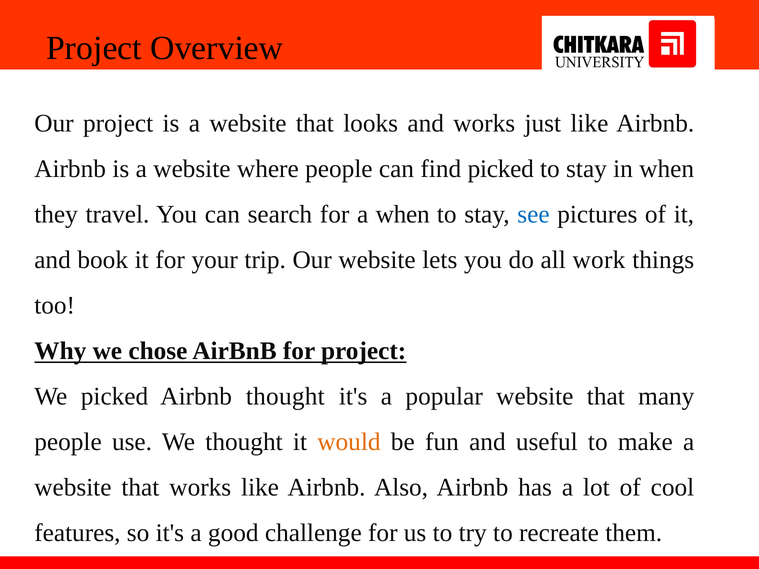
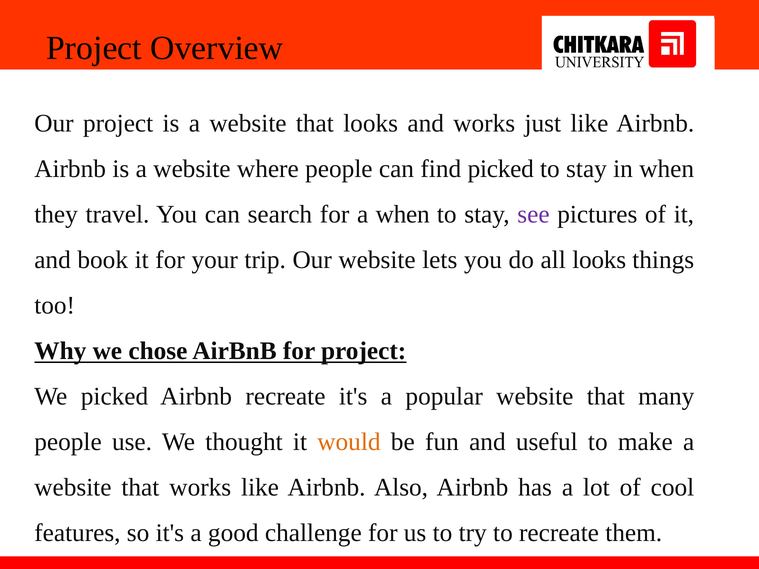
see colour: blue -> purple
all work: work -> looks
Airbnb thought: thought -> recreate
